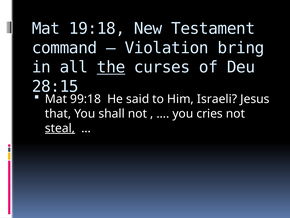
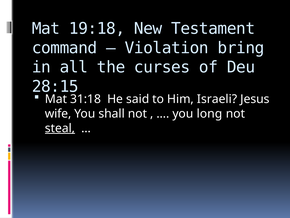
the underline: present -> none
99:18: 99:18 -> 31:18
that: that -> wife
cries: cries -> long
